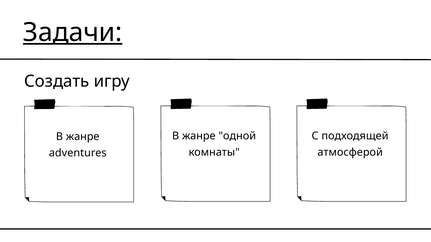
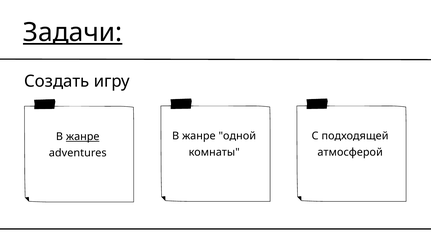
жанре at (83, 137) underline: none -> present
